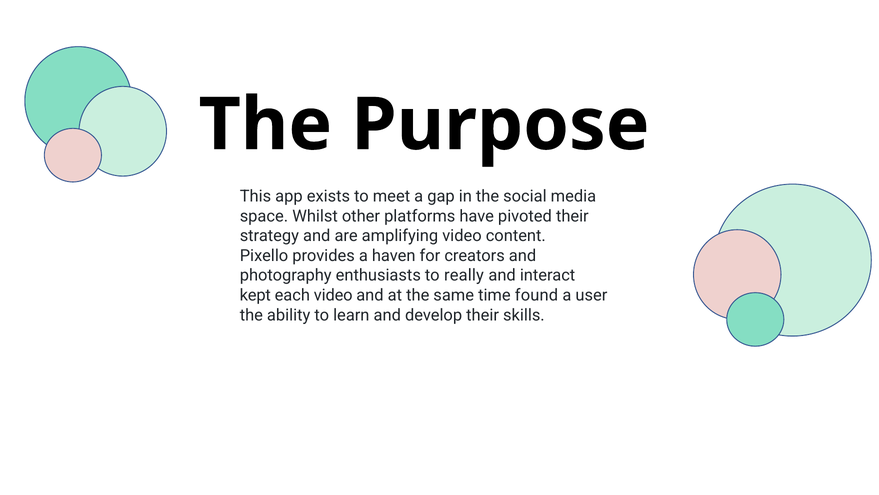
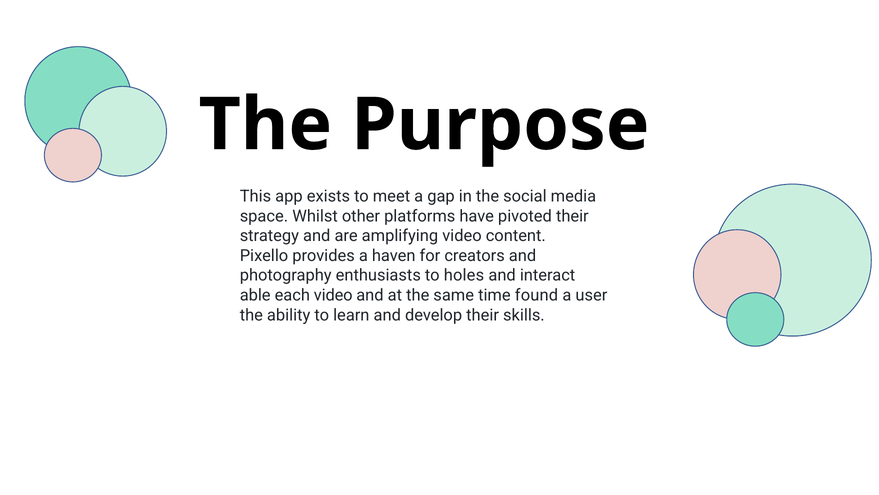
really: really -> holes
kept: kept -> able
